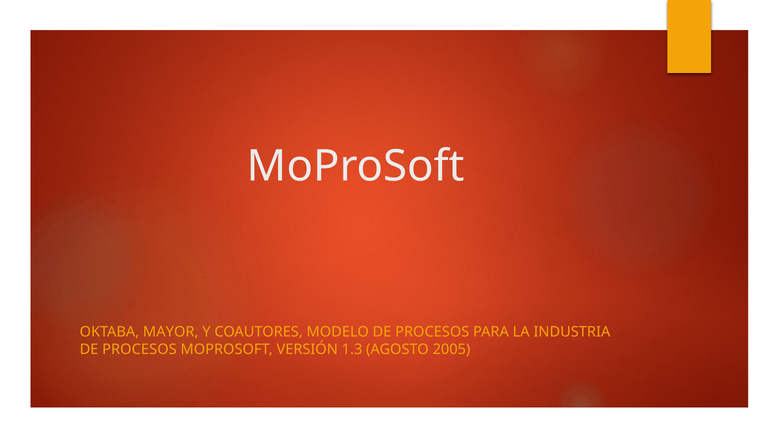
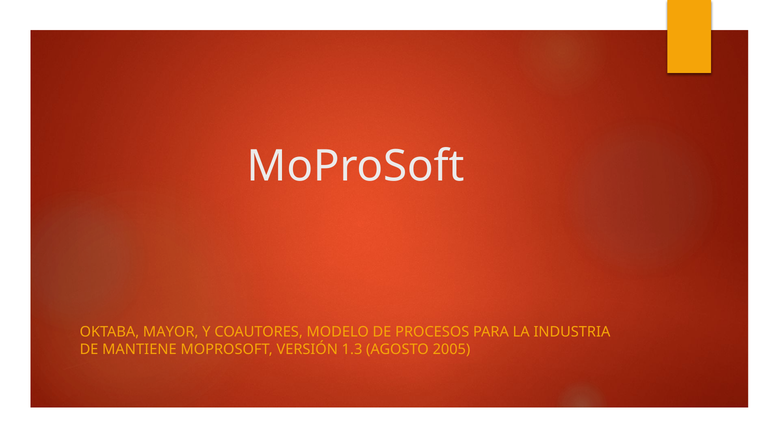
PROCESOS at (139, 350): PROCESOS -> MANTIENE
